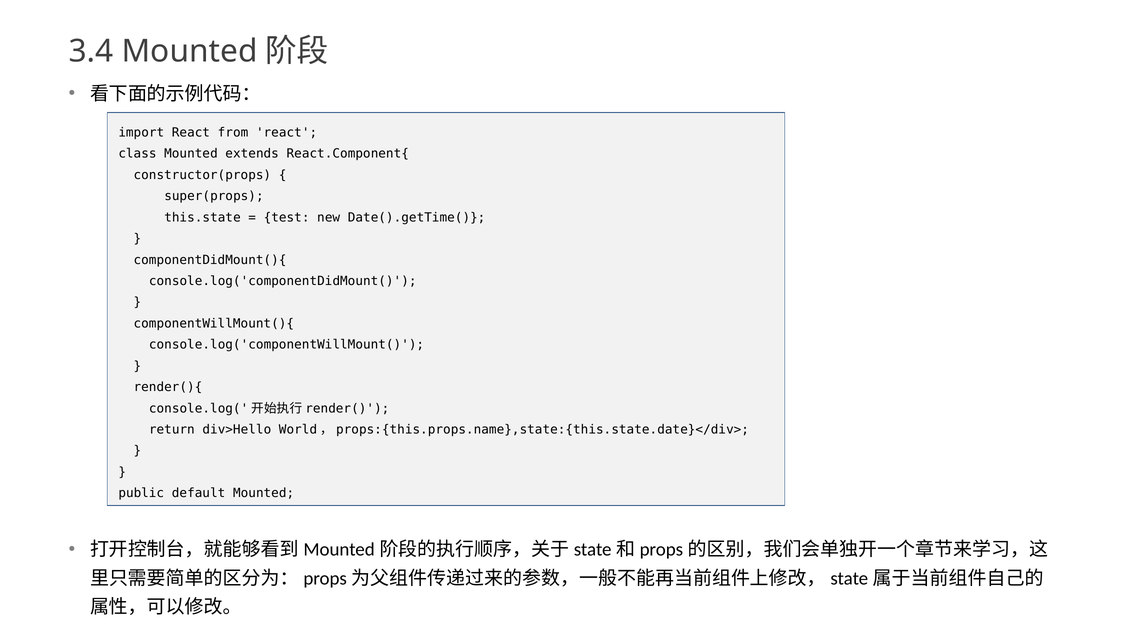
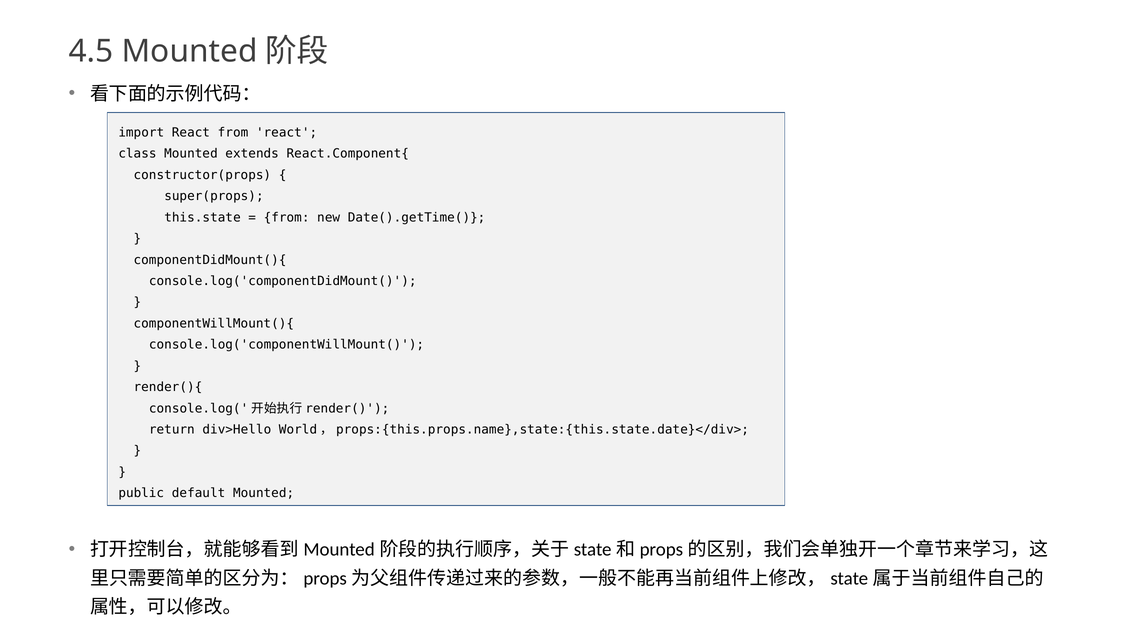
3.4: 3.4 -> 4.5
test at (287, 217): test -> from
